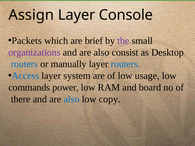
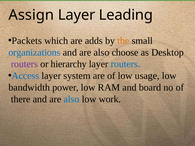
Console: Console -> Leading
brief: brief -> adds
the colour: purple -> orange
organizations colour: purple -> blue
consist: consist -> choose
routers at (24, 64) colour: blue -> purple
manually: manually -> hierarchy
commands: commands -> bandwidth
copy: copy -> work
